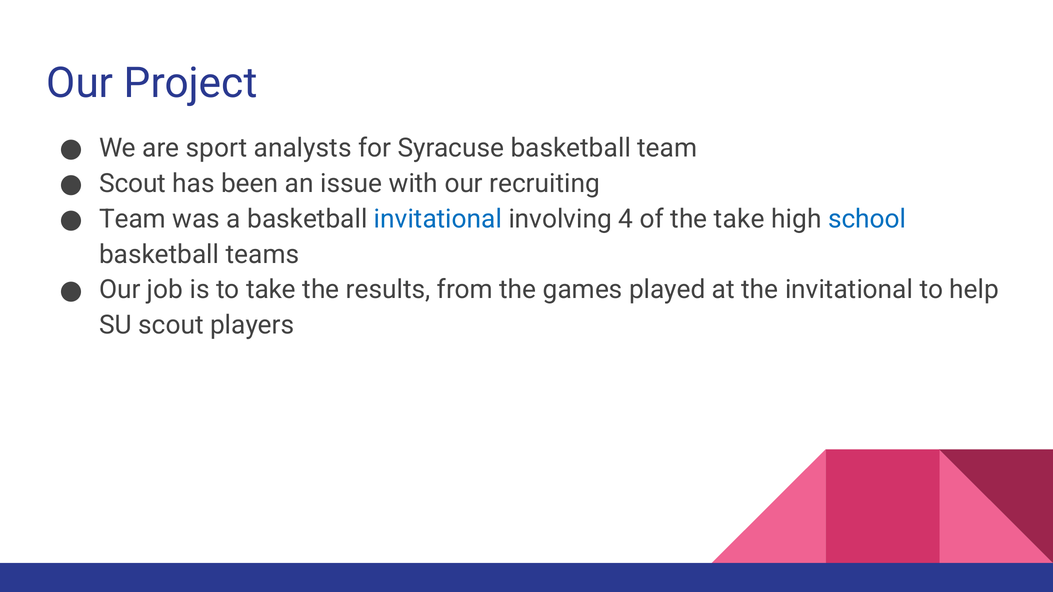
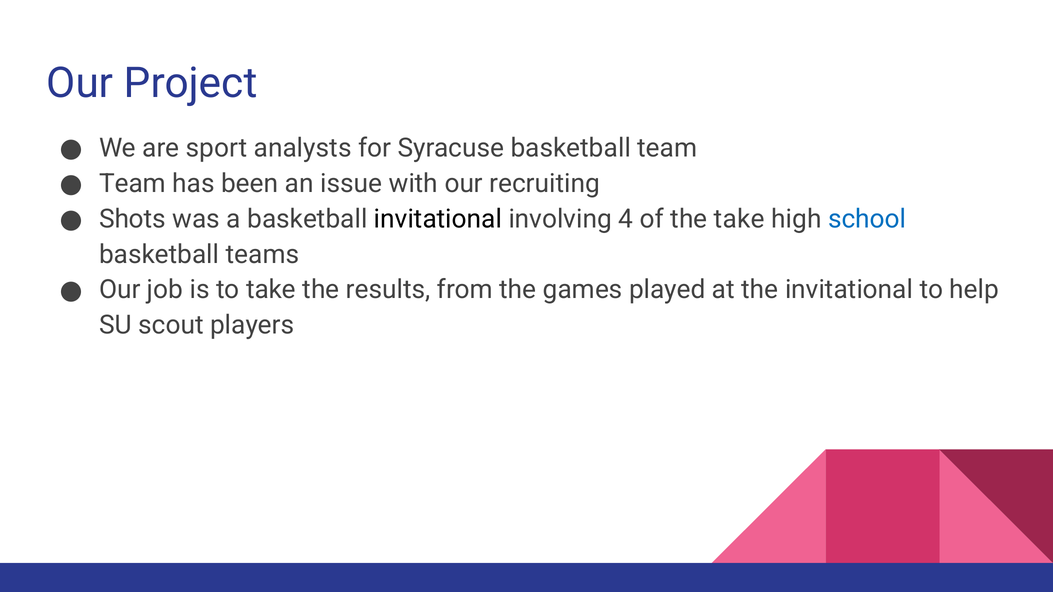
Scout at (133, 184): Scout -> Team
Team at (132, 219): Team -> Shots
invitational at (438, 219) colour: blue -> black
